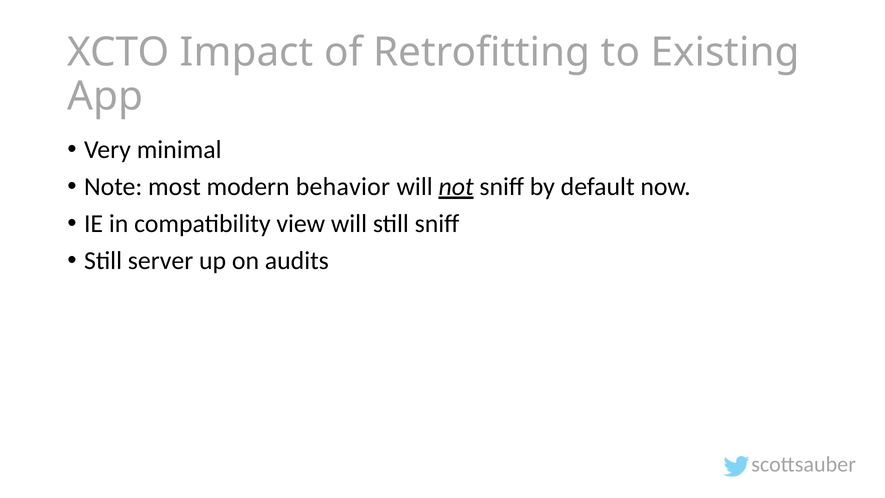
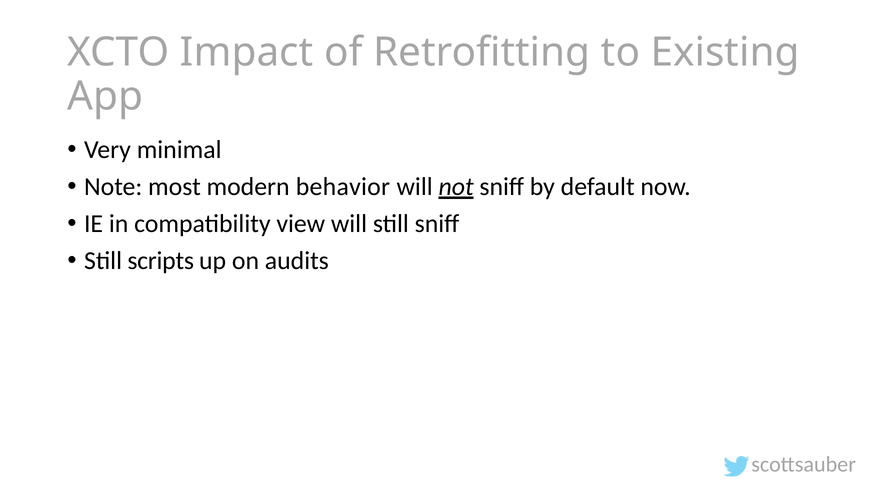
server: server -> scripts
